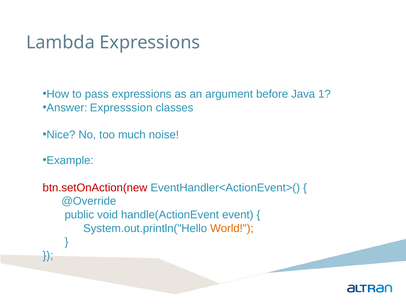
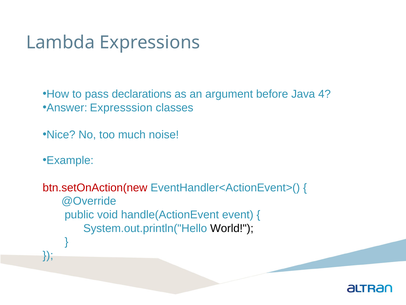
pass expressions: expressions -> declarations
1: 1 -> 4
World colour: orange -> black
